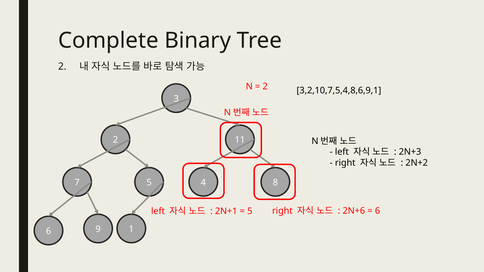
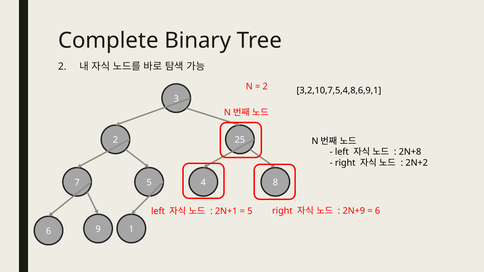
11: 11 -> 25
2N+3: 2N+3 -> 2N+8
2N+6: 2N+6 -> 2N+9
